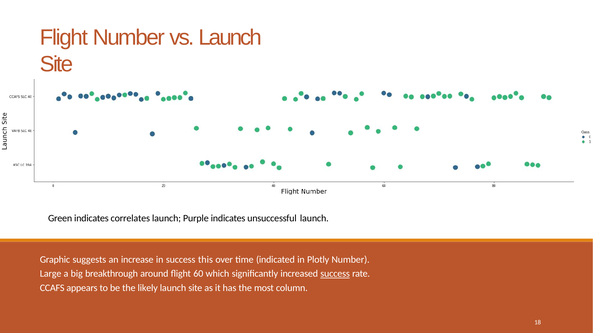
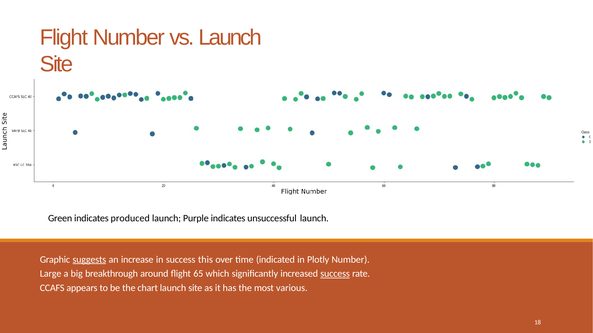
correlates: correlates -> produced
suggests underline: none -> present
60: 60 -> 65
likely: likely -> chart
column: column -> various
